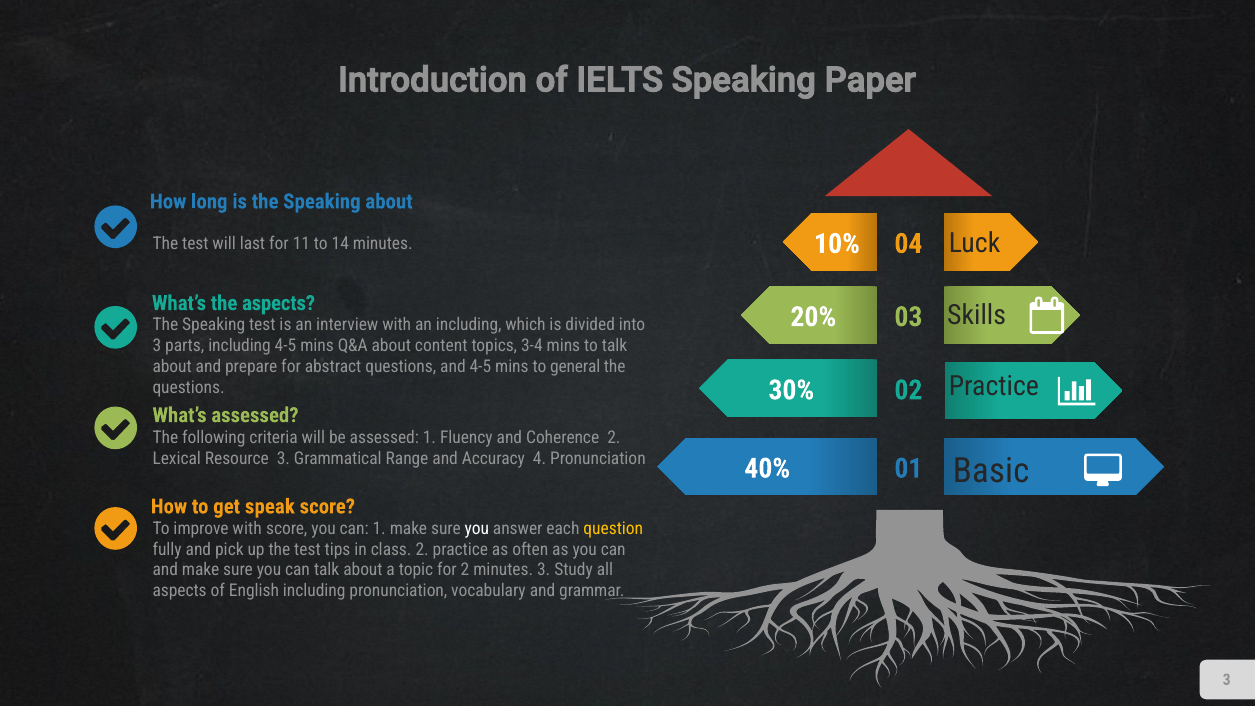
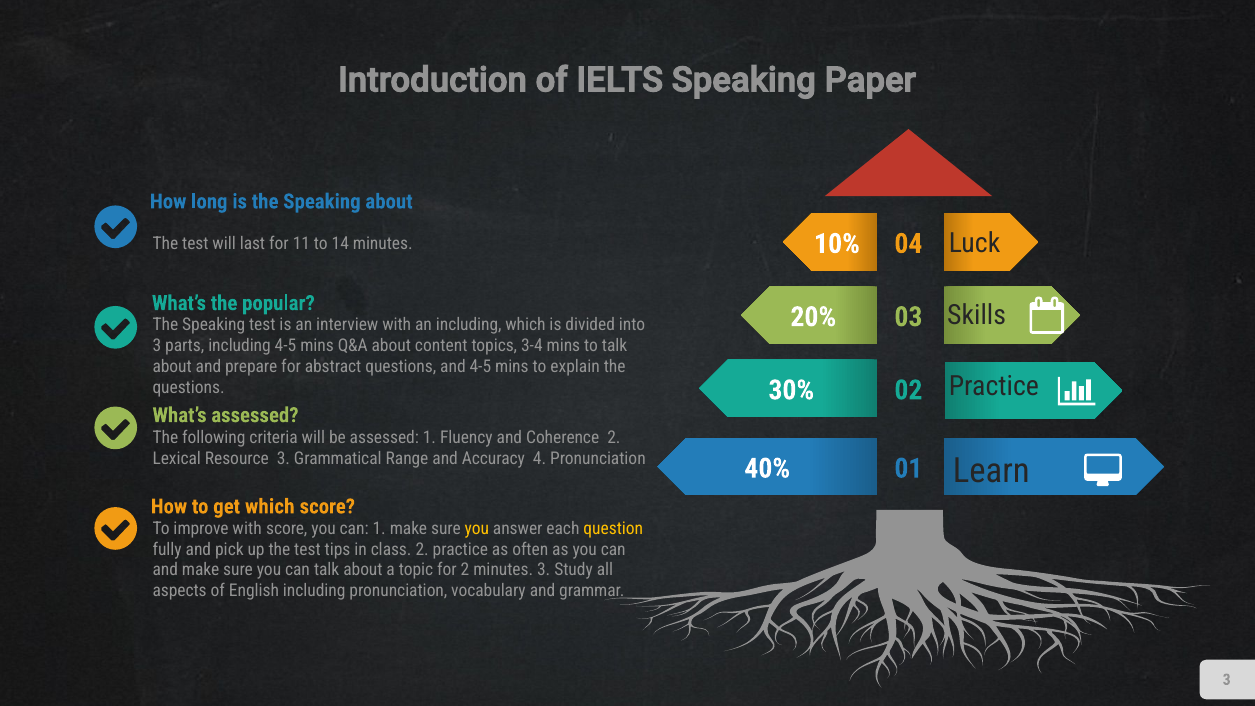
the aspects: aspects -> popular
general: general -> explain
Basic: Basic -> Learn
get speak: speak -> which
you at (477, 528) colour: white -> yellow
